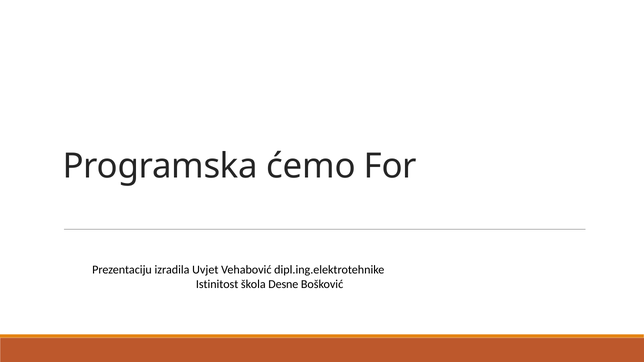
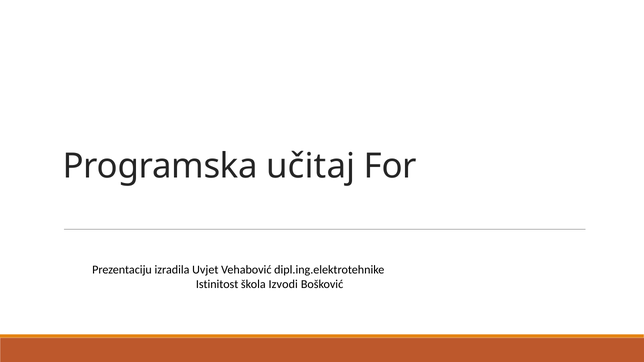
ćemo: ćemo -> učitaj
Desne: Desne -> Izvodi
